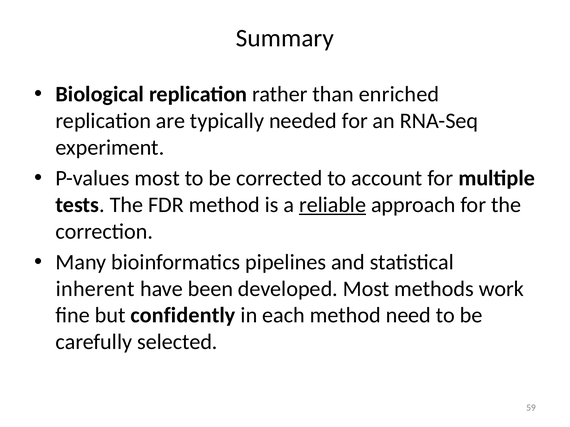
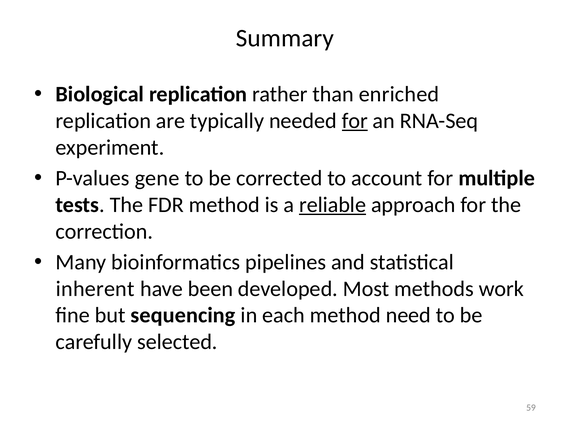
for at (355, 121) underline: none -> present
P-values most: most -> gene
confidently: confidently -> sequencing
